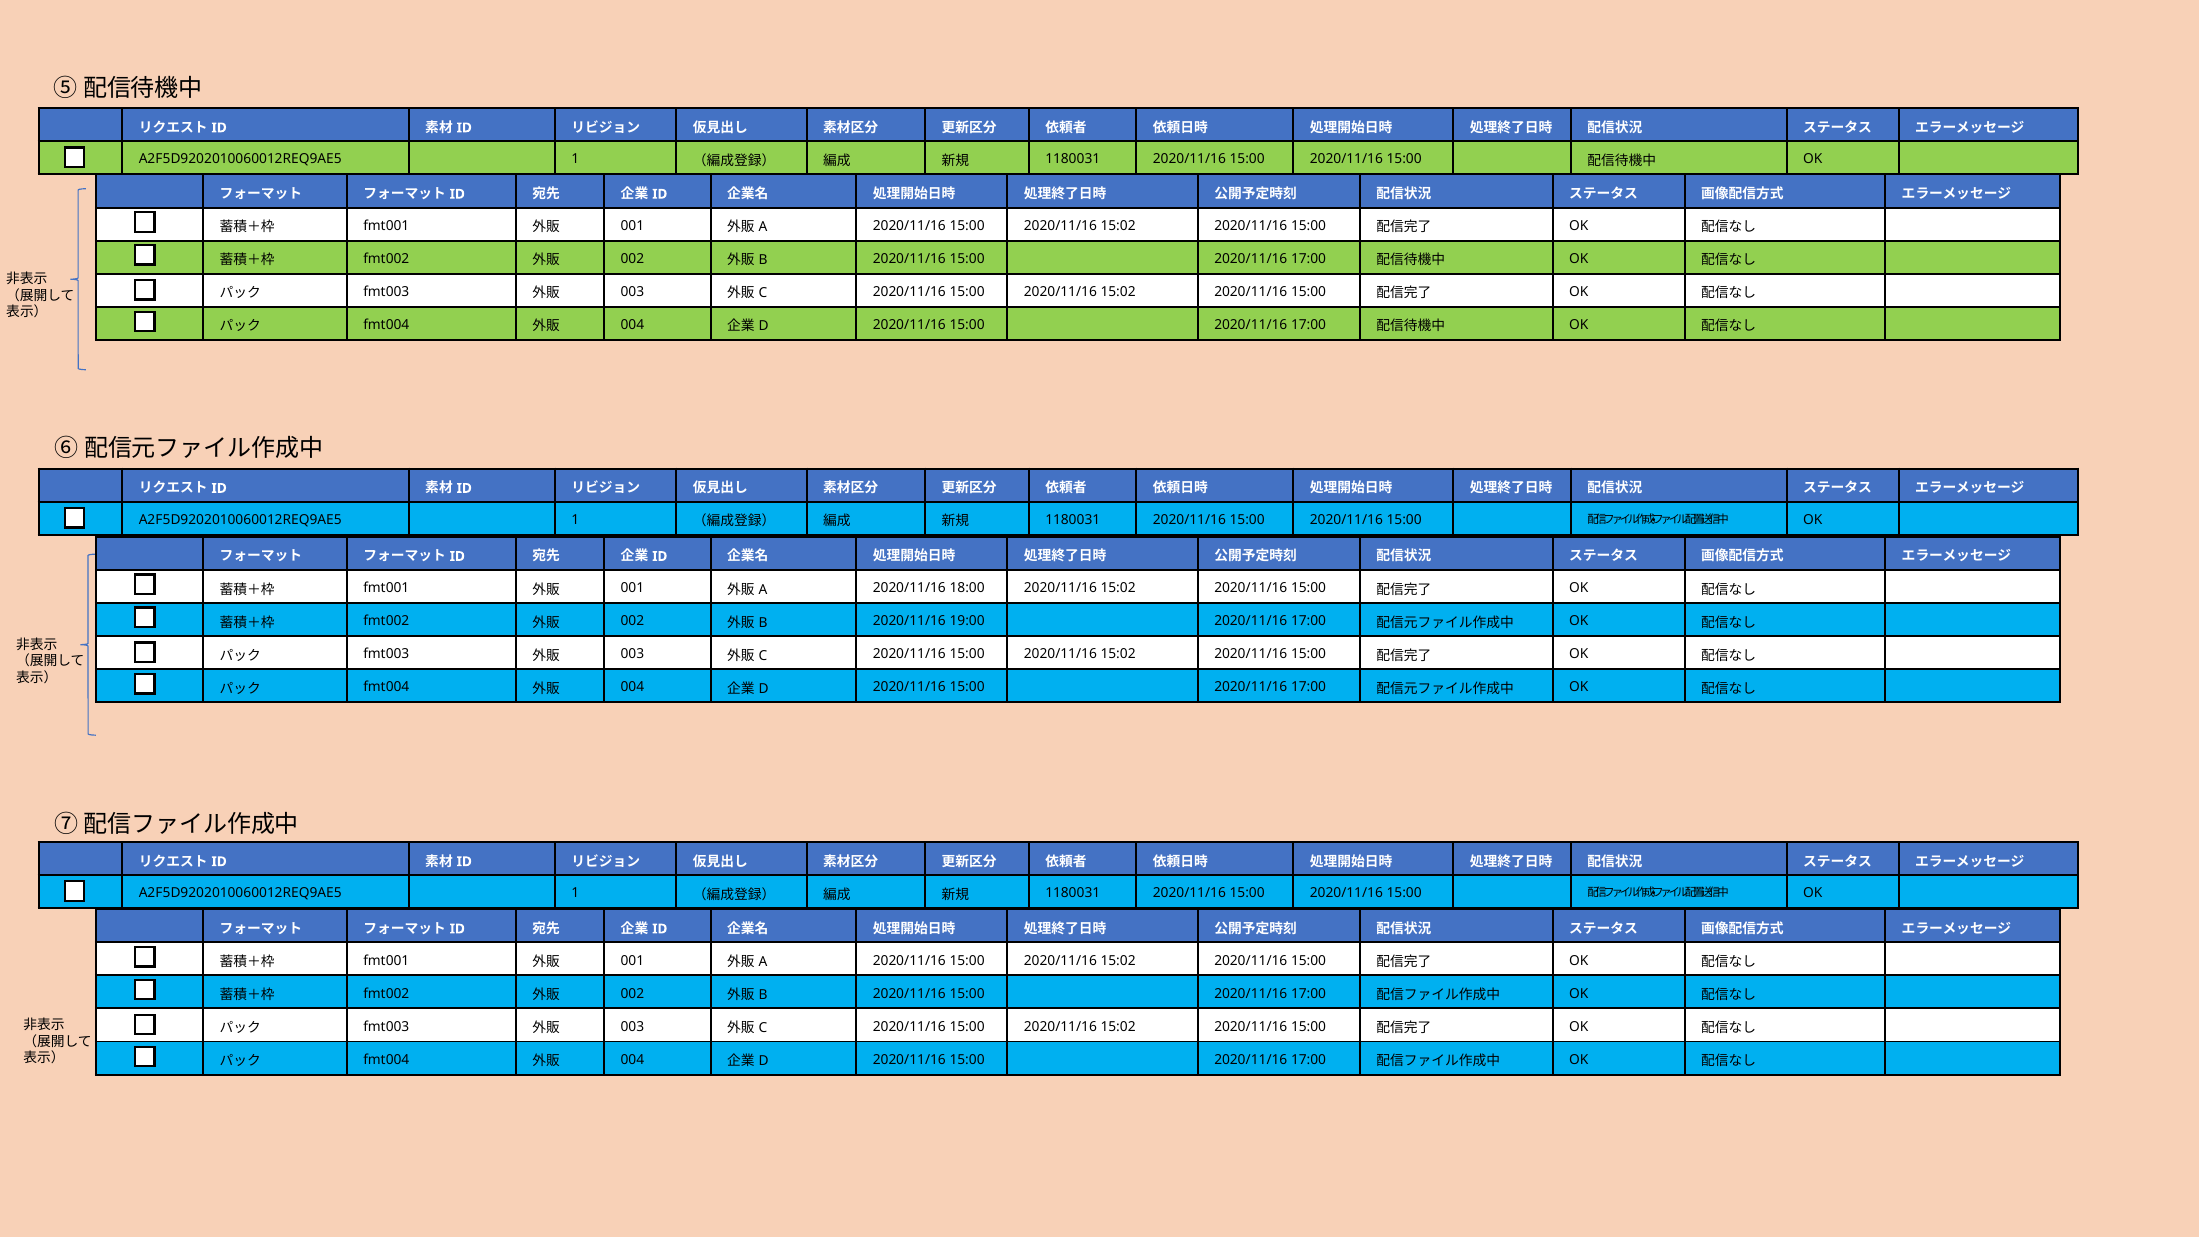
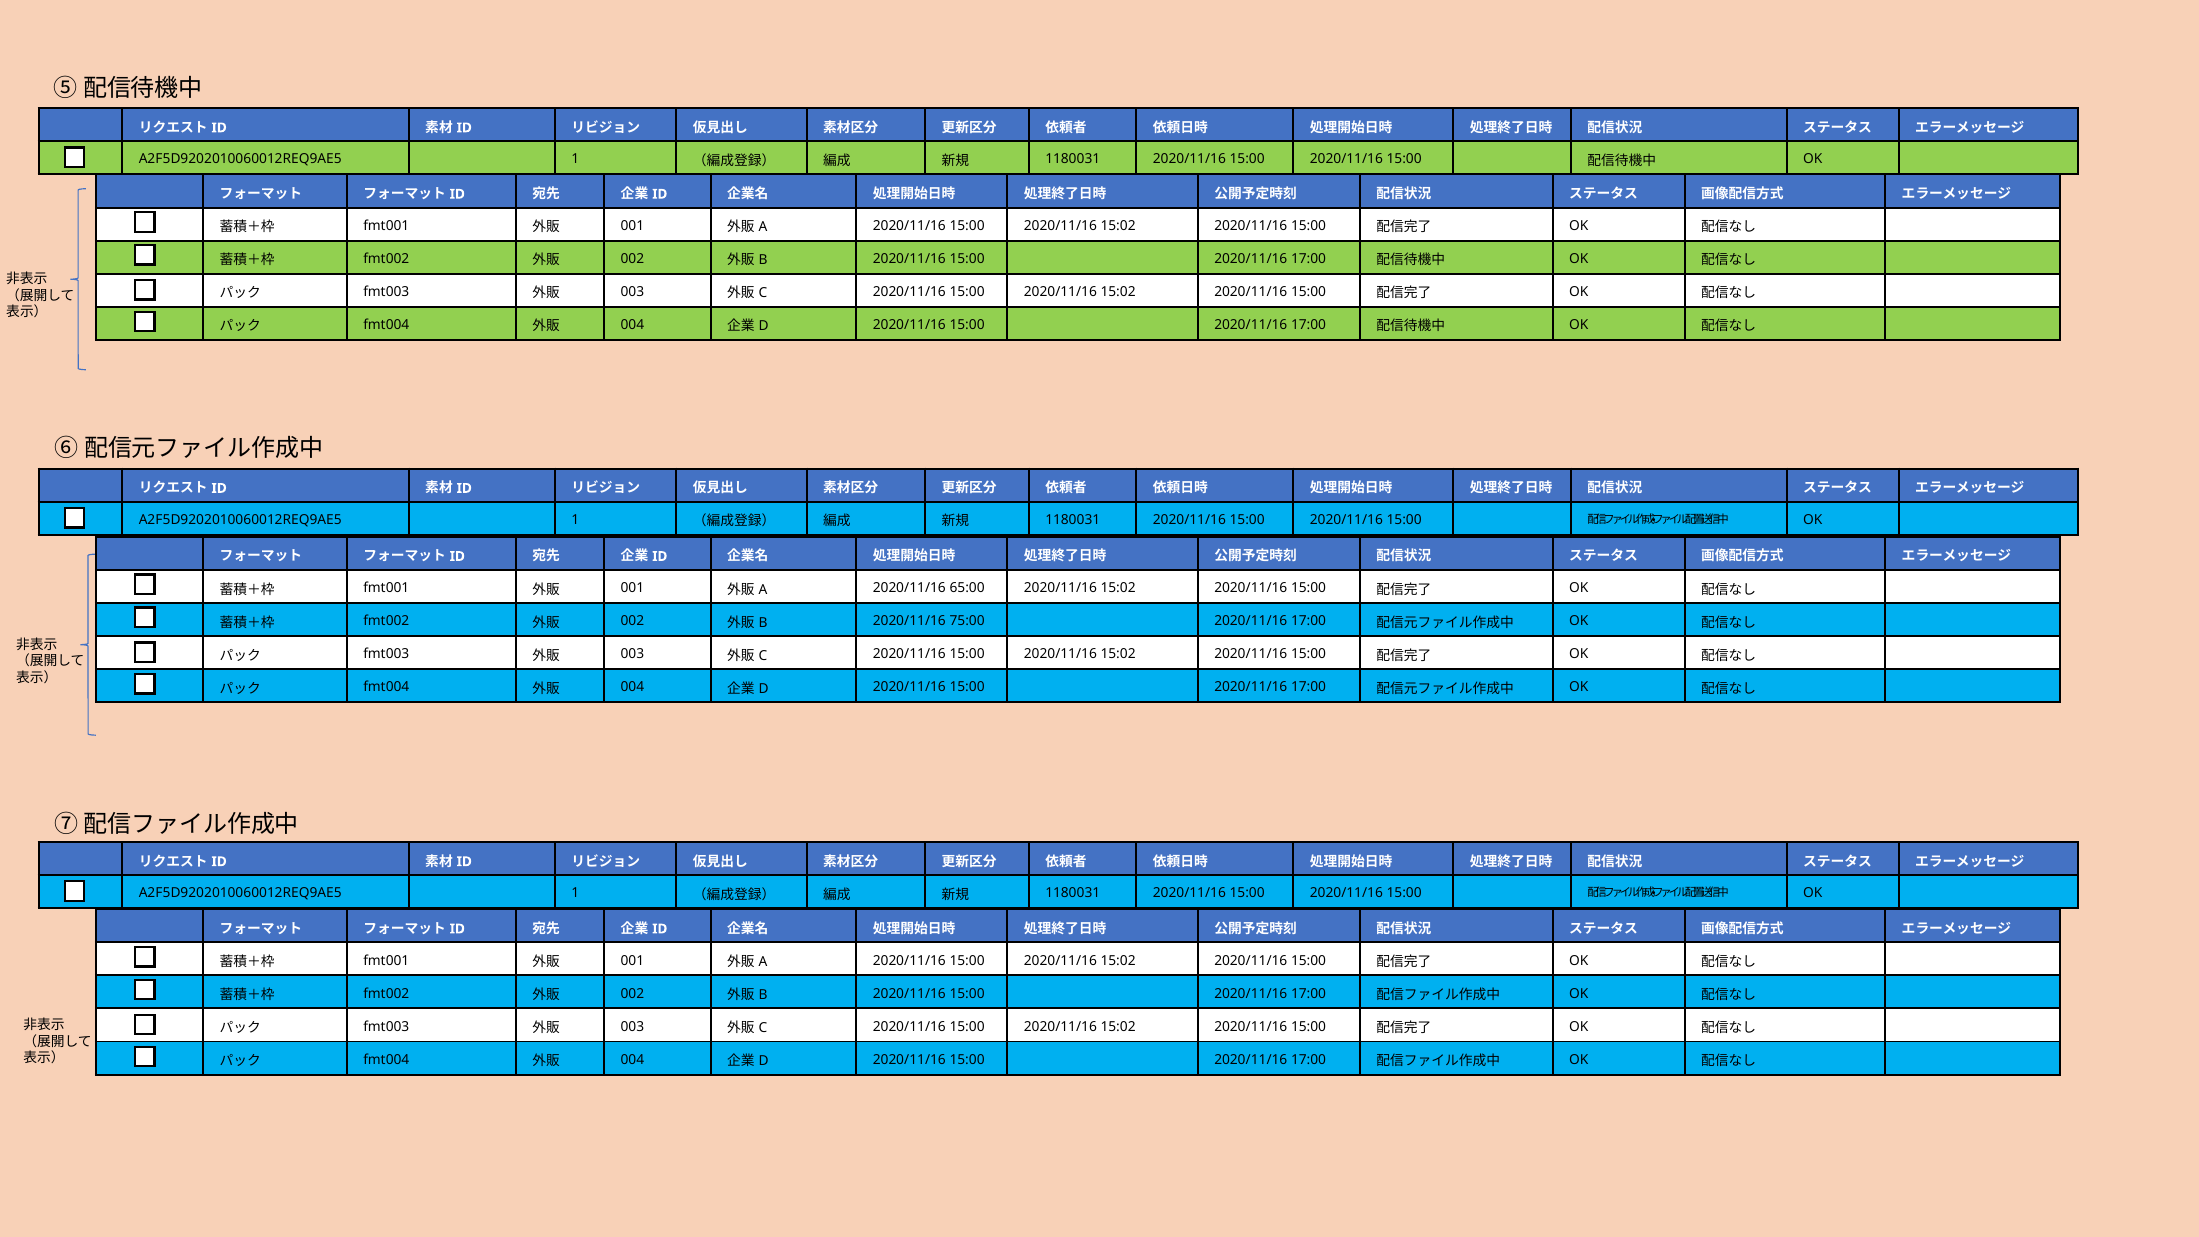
18:00: 18:00 -> 65:00
19:00: 19:00 -> 75:00
